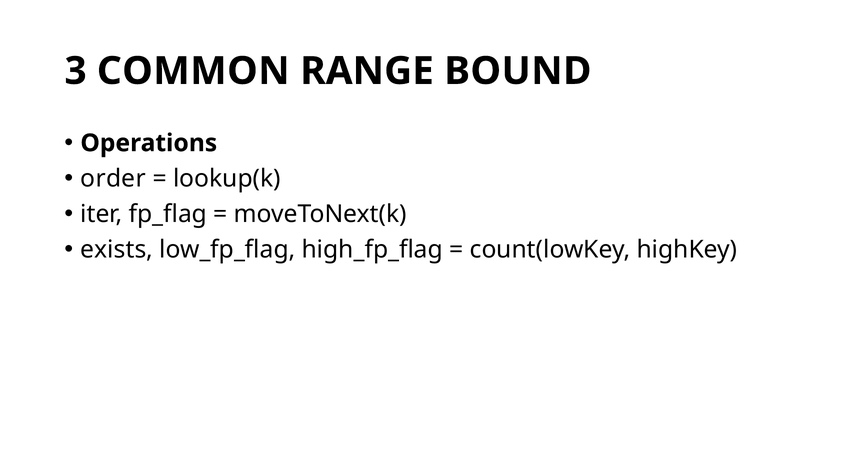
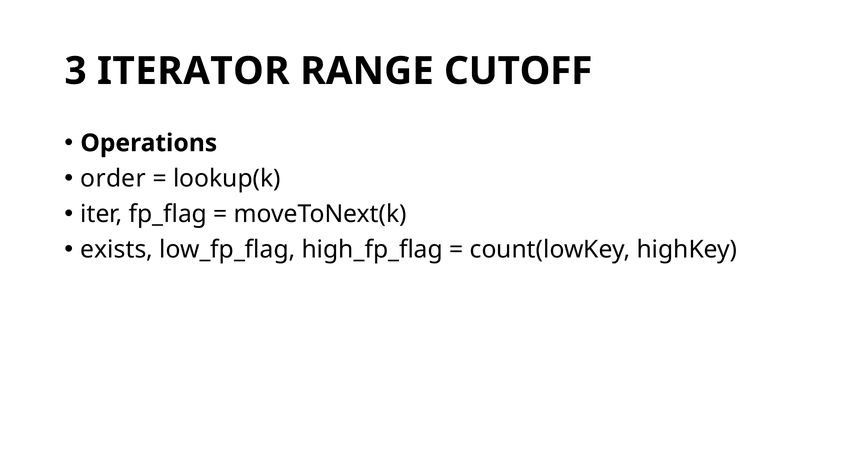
COMMON: COMMON -> ITERATOR
BOUND: BOUND -> CUTOFF
